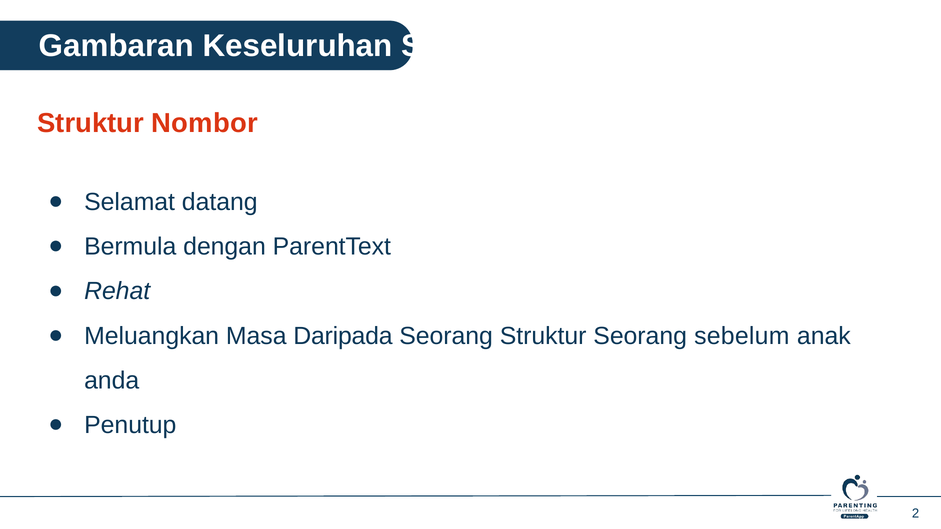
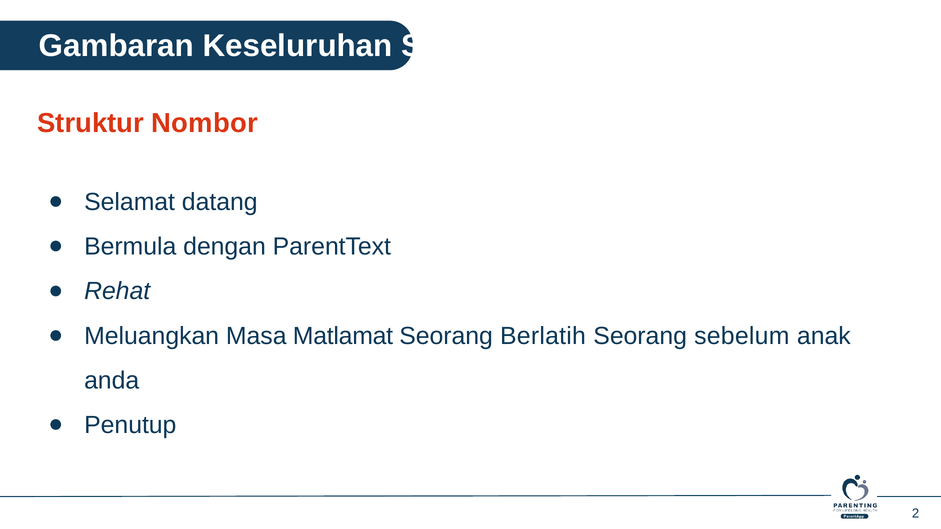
Daripada: Daripada -> Matlamat
Seorang Struktur: Struktur -> Berlatih
